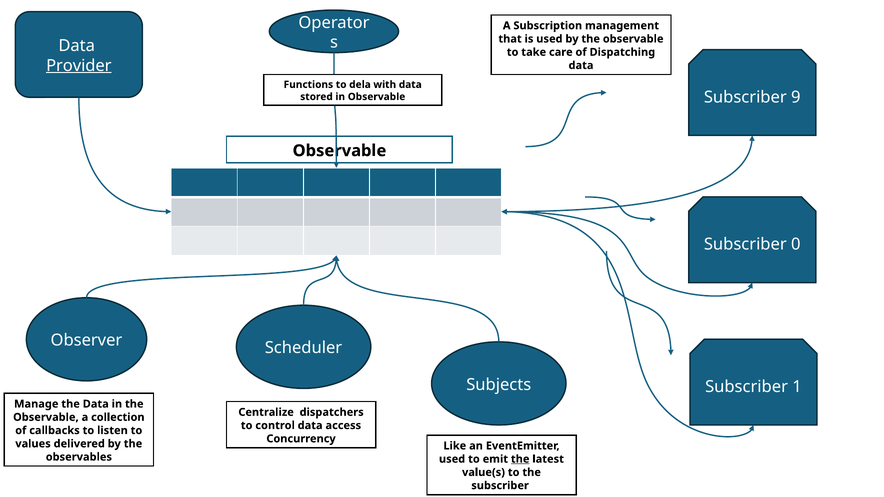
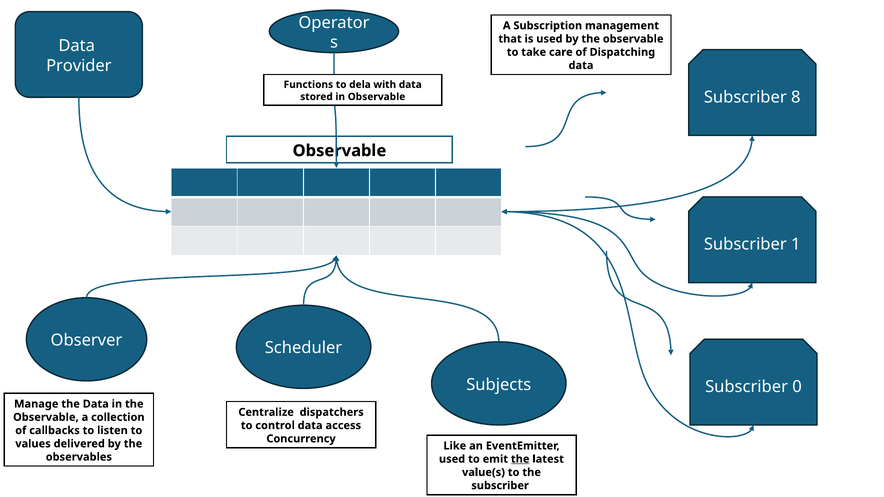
Provider underline: present -> none
9: 9 -> 8
0: 0 -> 1
1: 1 -> 0
